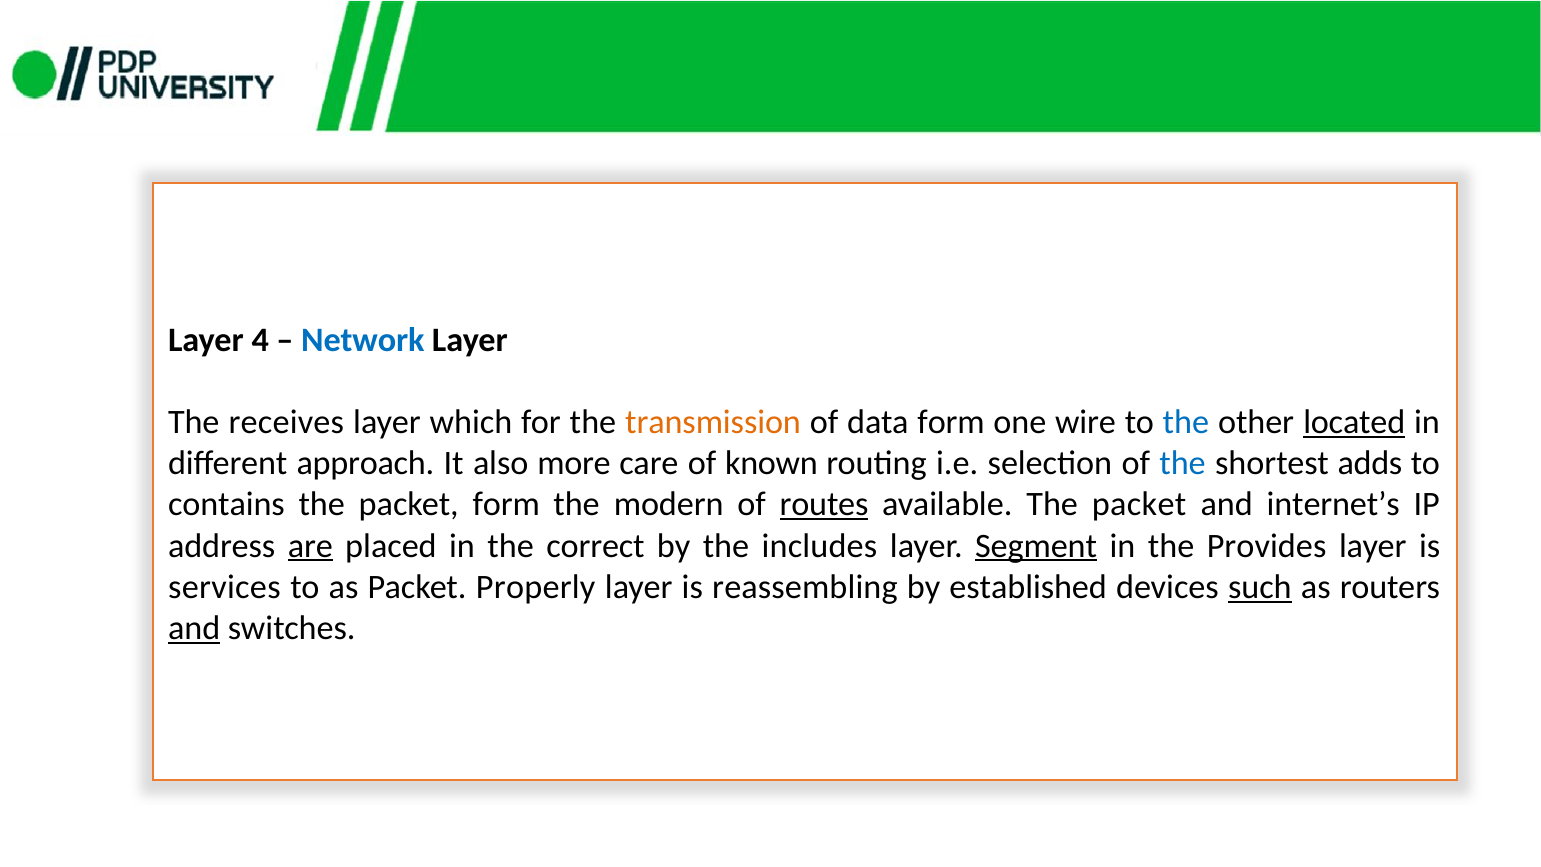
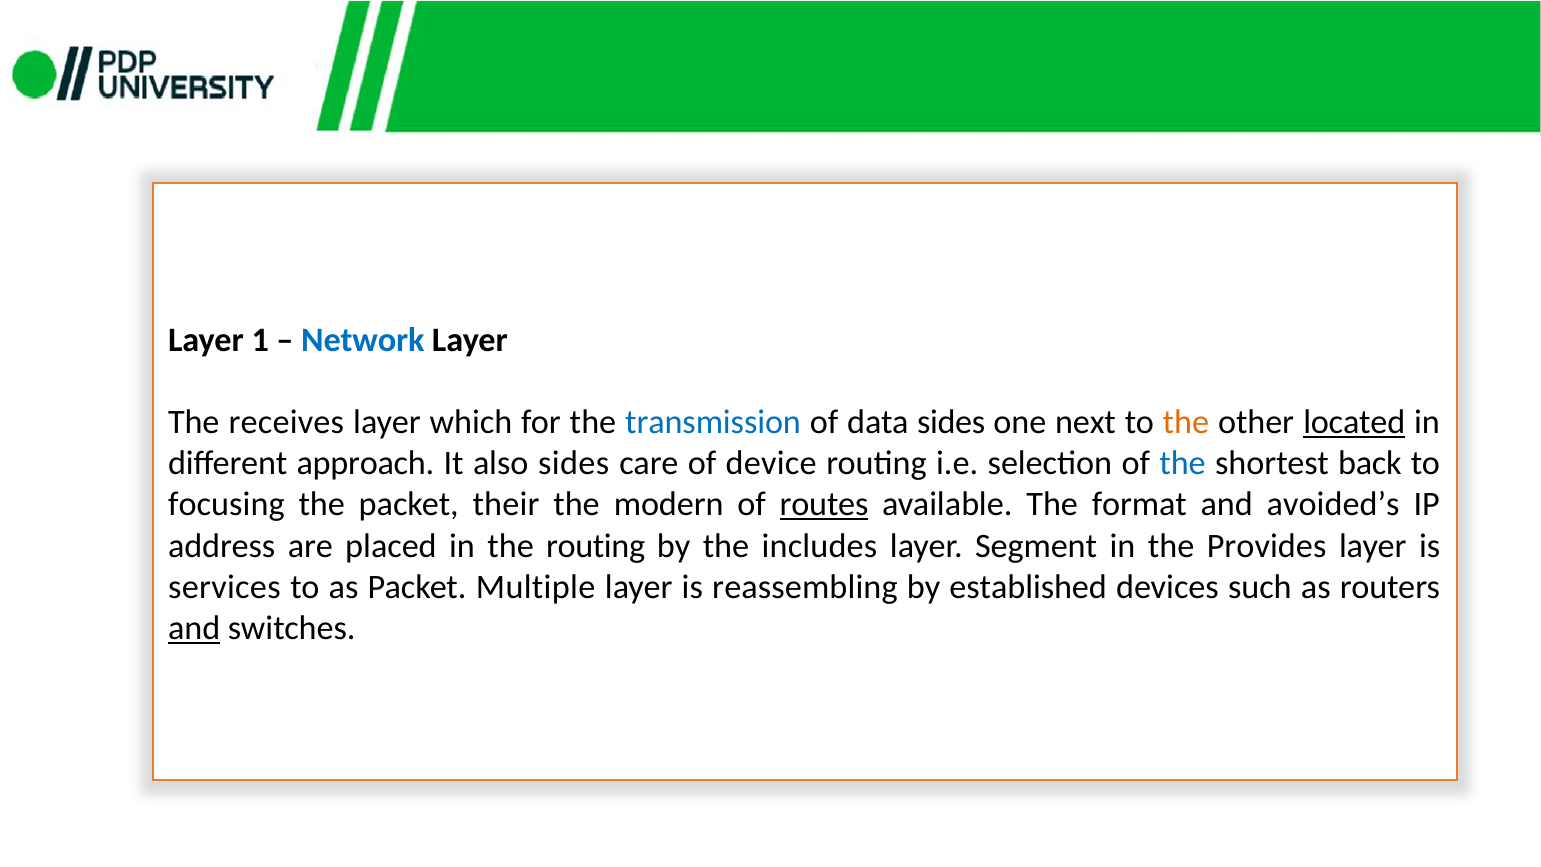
4: 4 -> 1
transmission colour: orange -> blue
data form: form -> sides
wire: wire -> next
the at (1186, 422) colour: blue -> orange
also more: more -> sides
known: known -> device
adds: adds -> back
contains: contains -> focusing
packet form: form -> their
available The packet: packet -> format
internet’s: internet’s -> avoided’s
are underline: present -> none
the correct: correct -> routing
Segment underline: present -> none
Properly: Properly -> Multiple
such underline: present -> none
